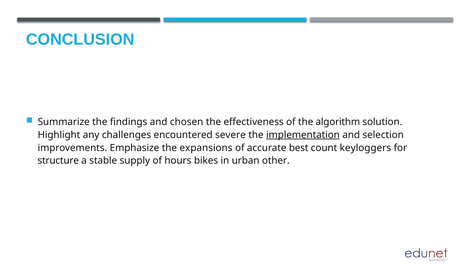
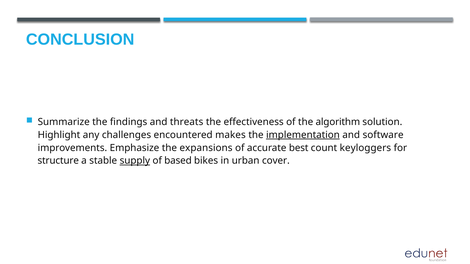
chosen: chosen -> threats
severe: severe -> makes
selection: selection -> software
supply underline: none -> present
hours: hours -> based
other: other -> cover
